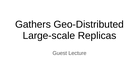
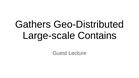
Replicas: Replicas -> Contains
